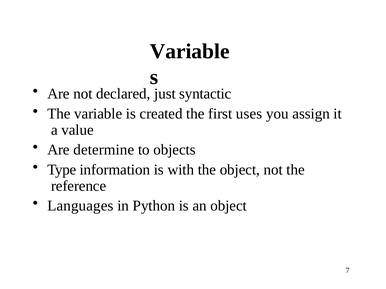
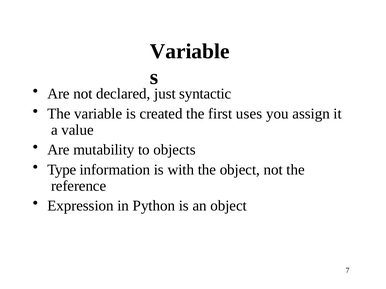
determine: determine -> mutability
Languages: Languages -> Expression
